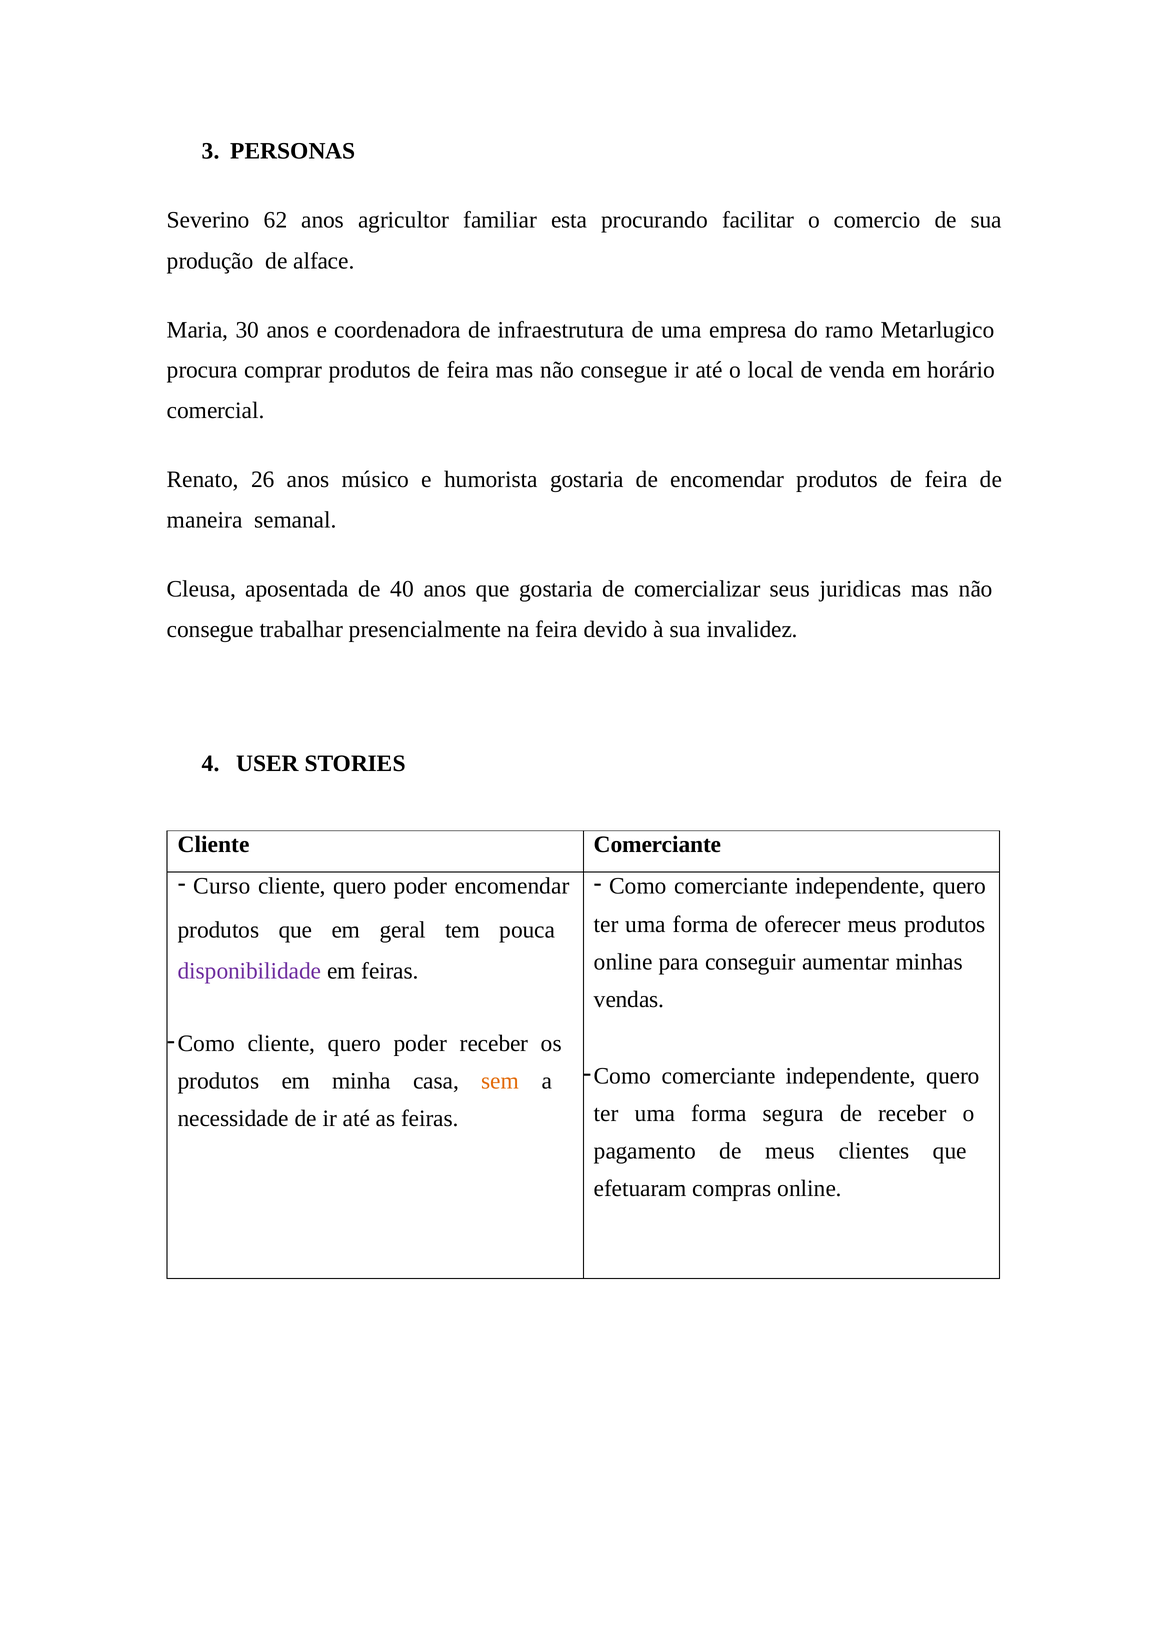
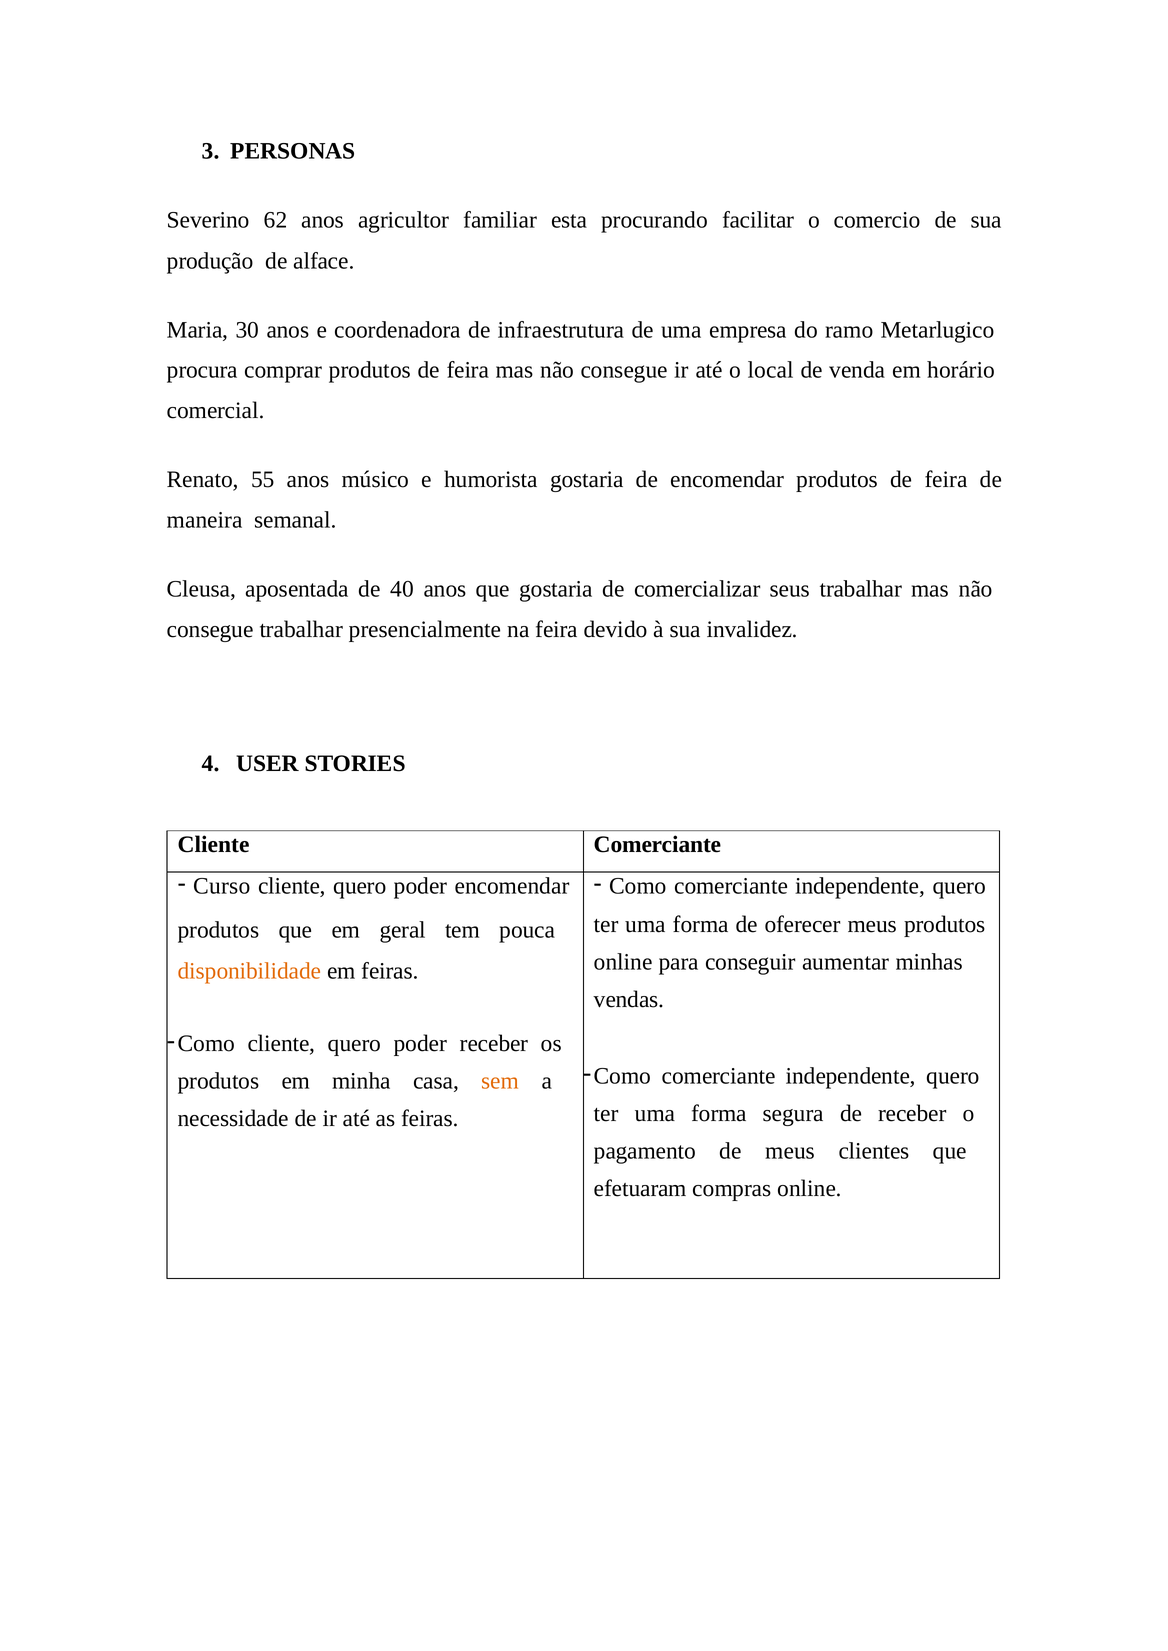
26: 26 -> 55
seus juridicas: juridicas -> trabalhar
disponibilidade colour: purple -> orange
